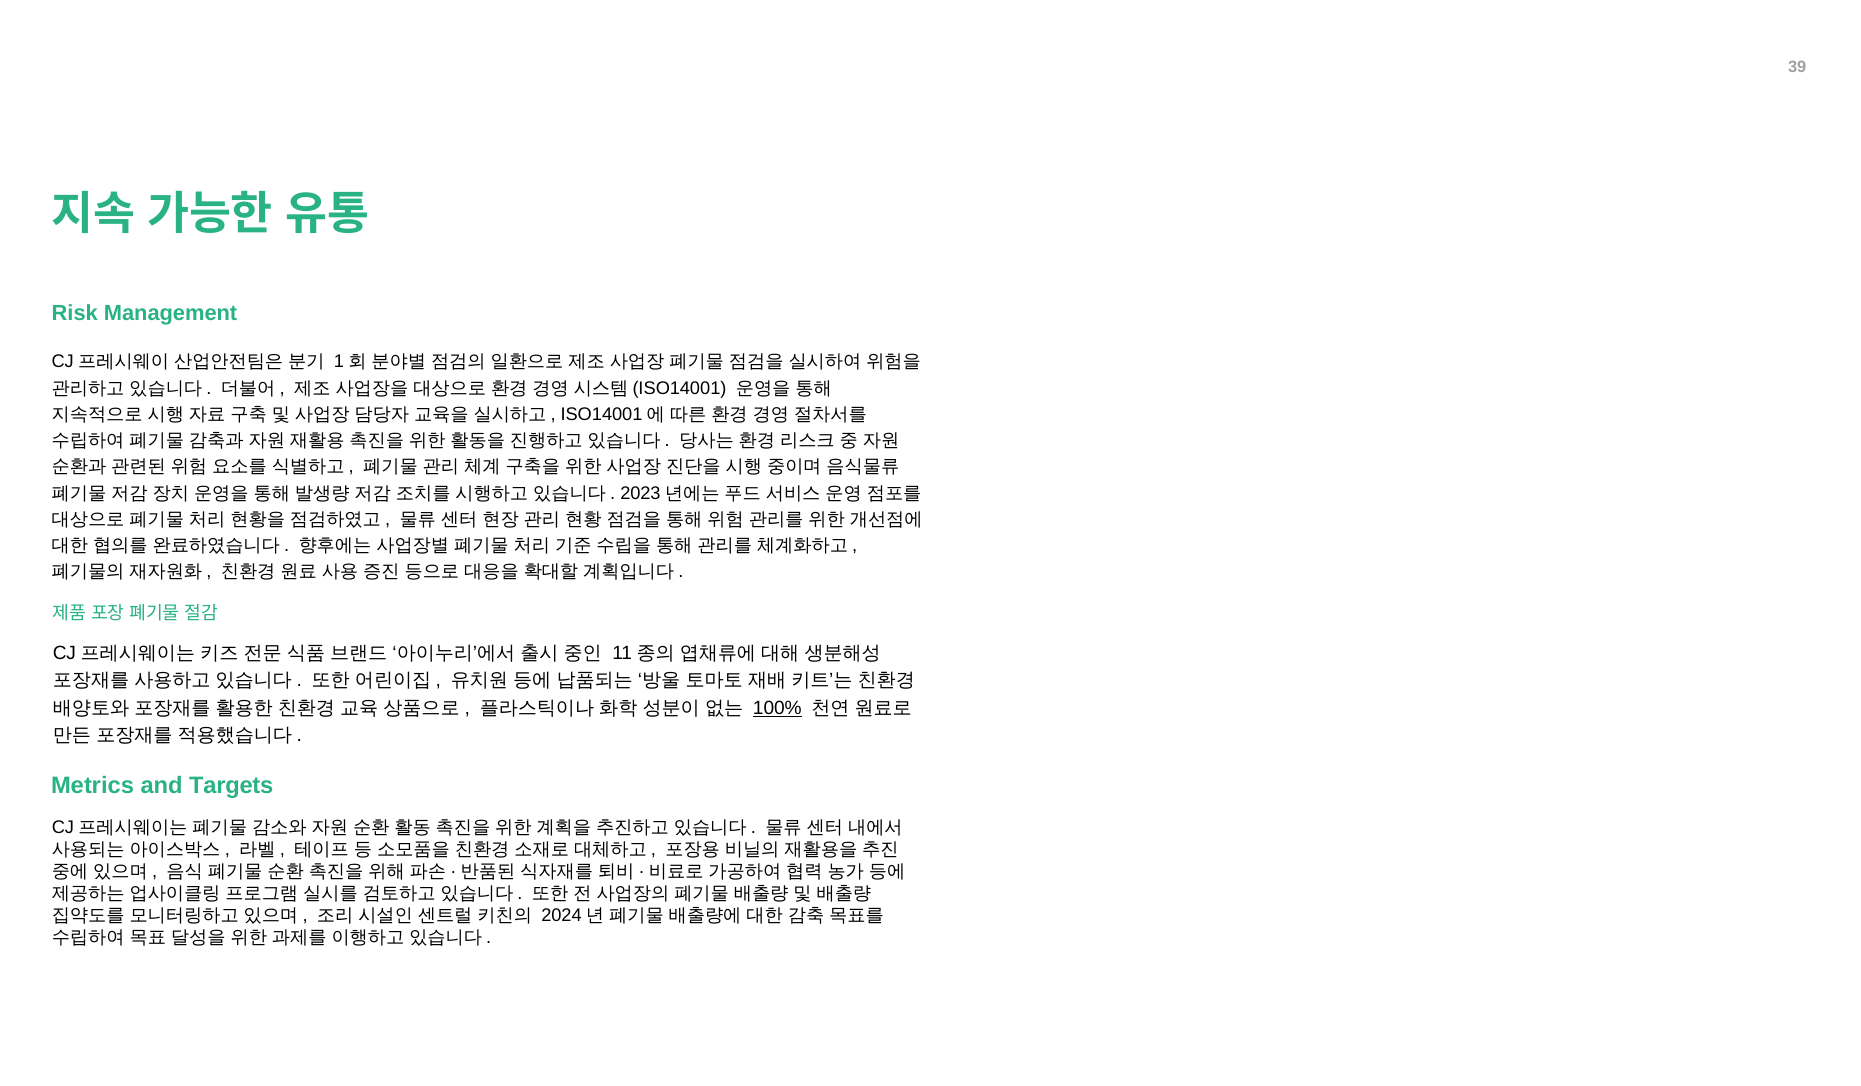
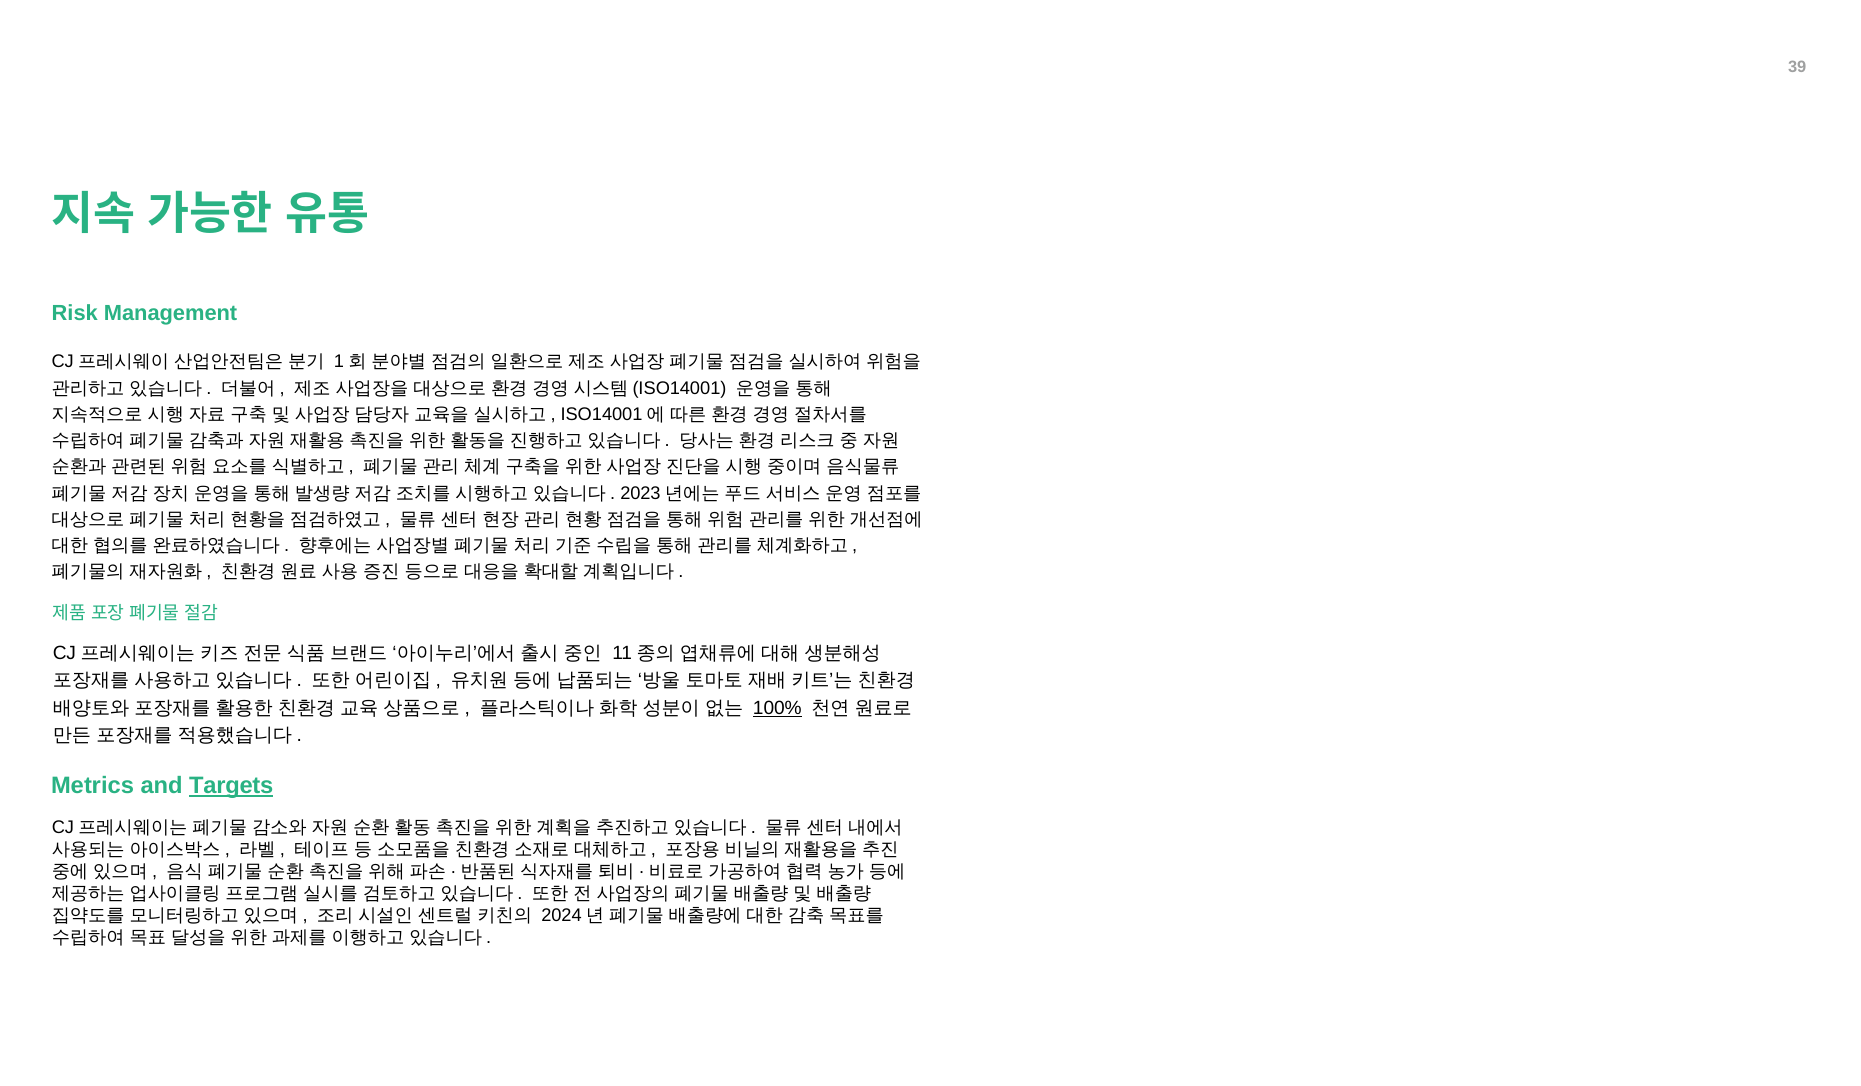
Targets underline: none -> present
